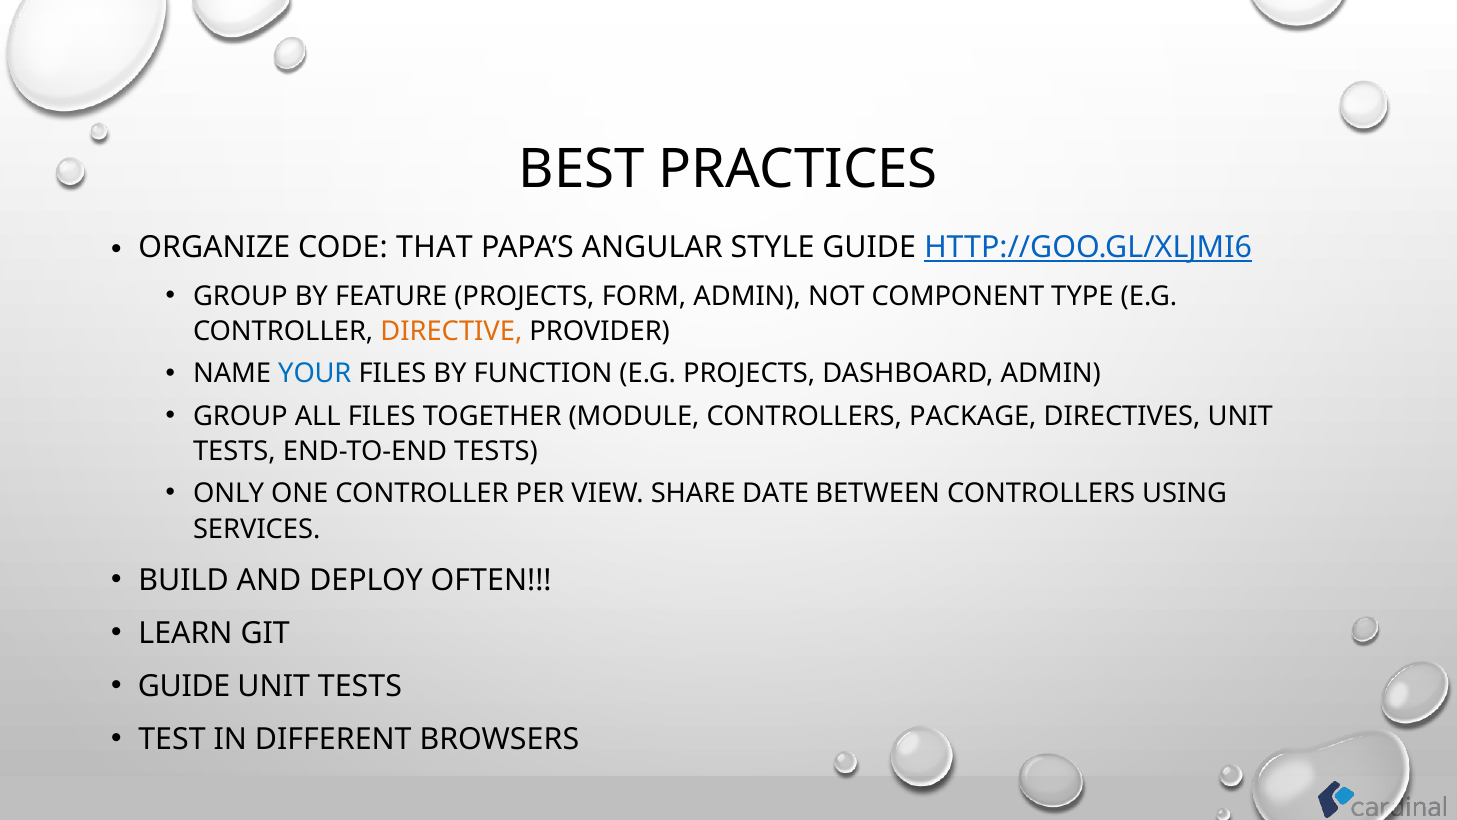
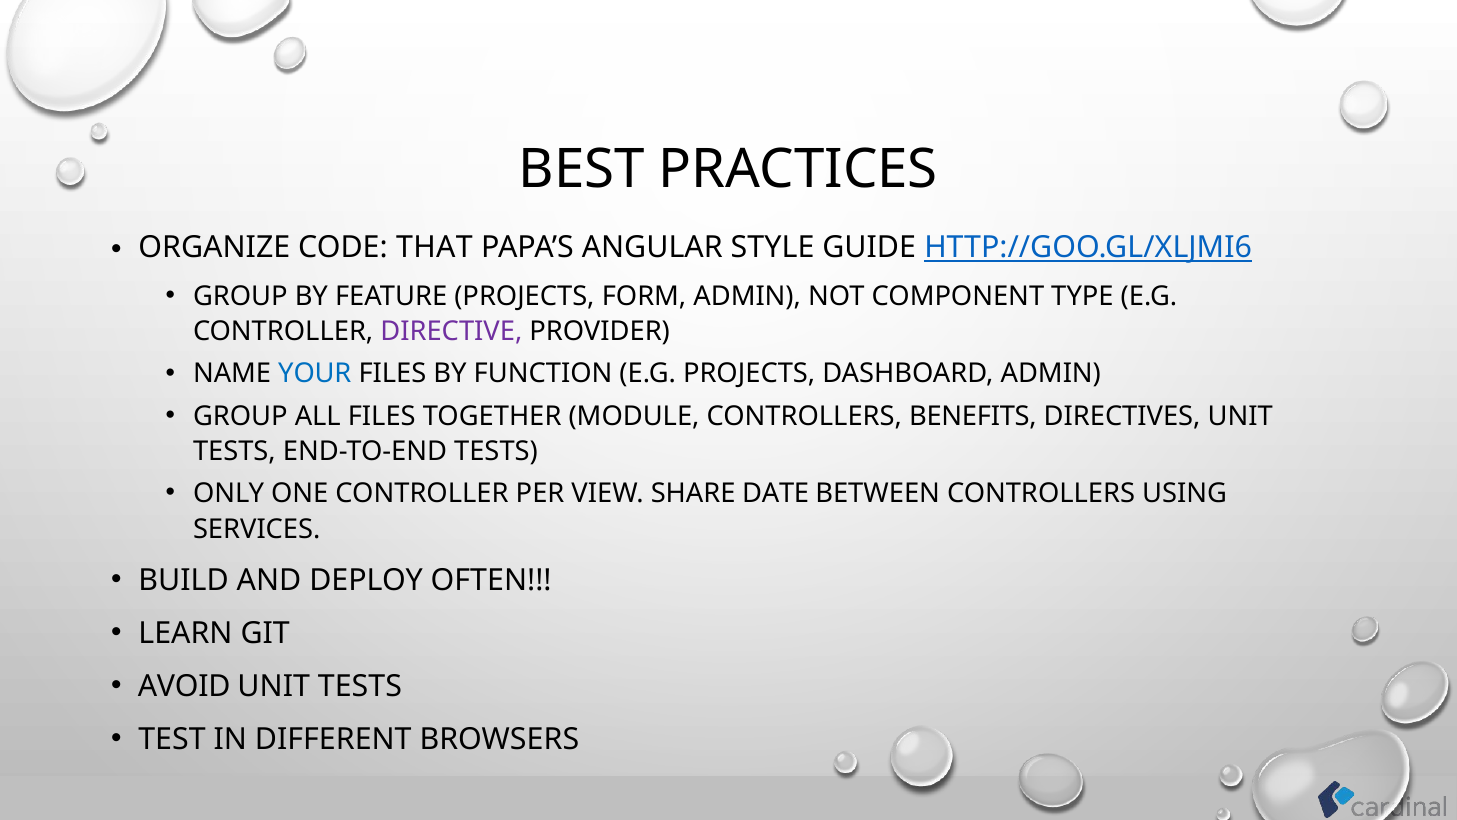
DIRECTIVE colour: orange -> purple
PACKAGE: PACKAGE -> BENEFITS
GUIDE at (184, 686): GUIDE -> AVOID
